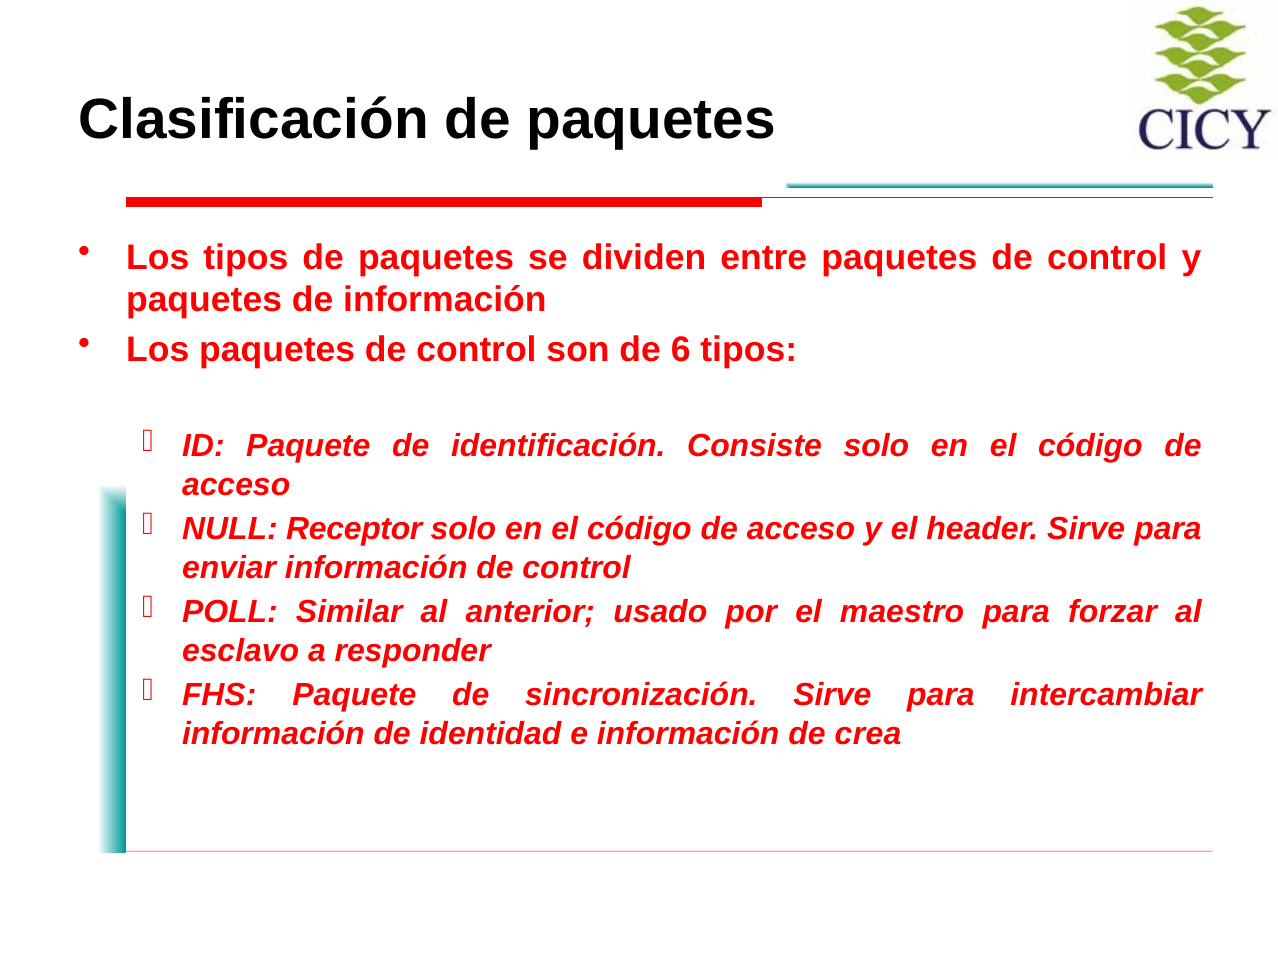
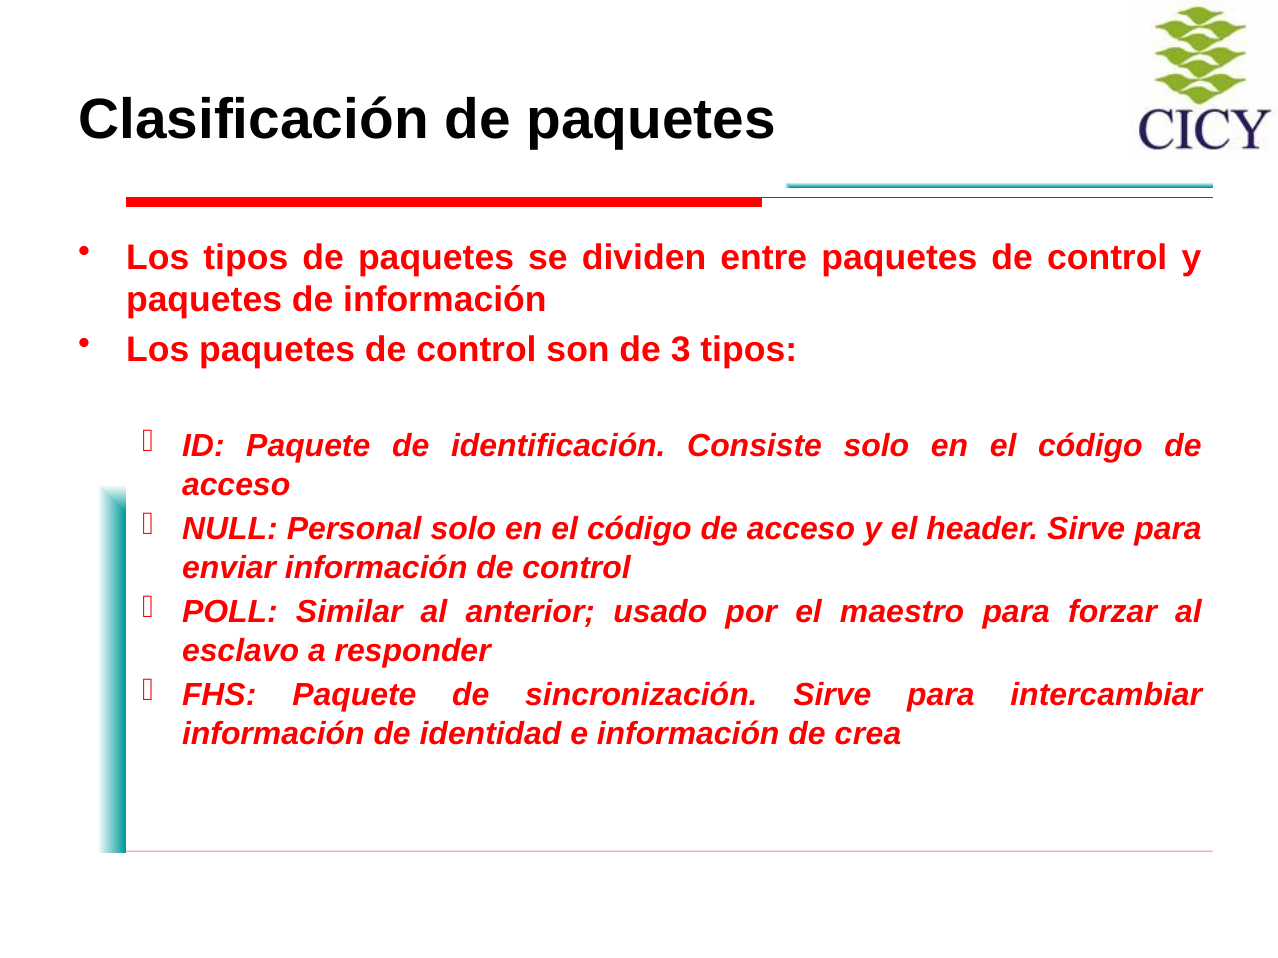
6: 6 -> 3
Receptor: Receptor -> Personal
